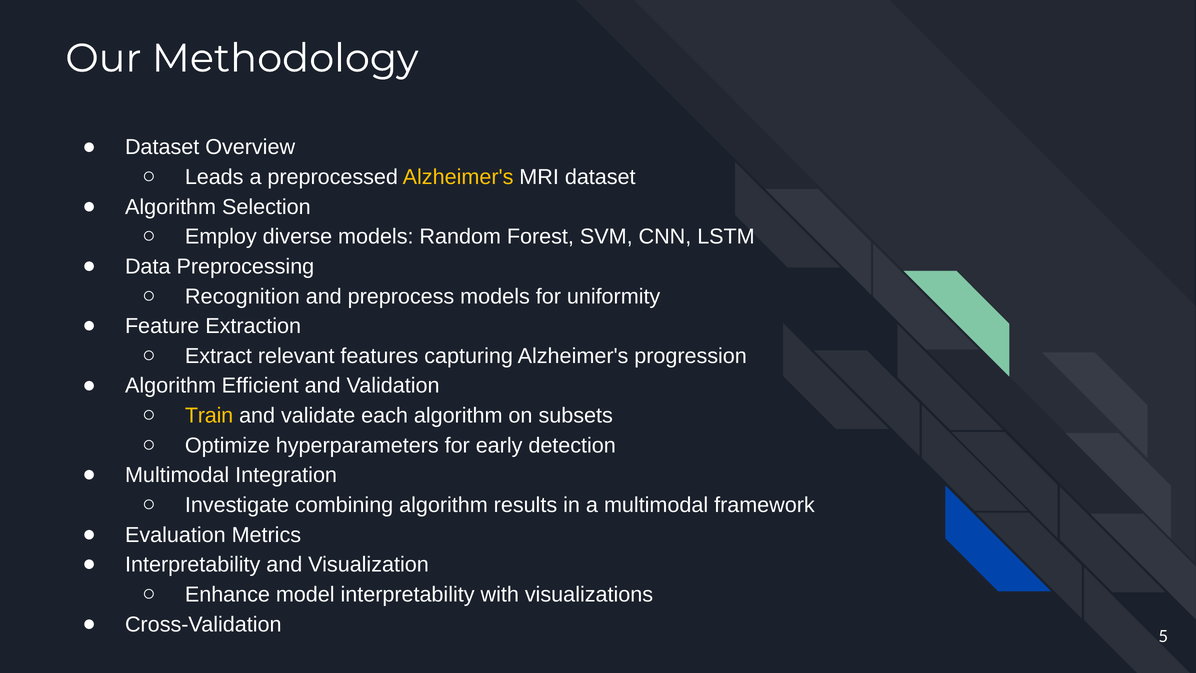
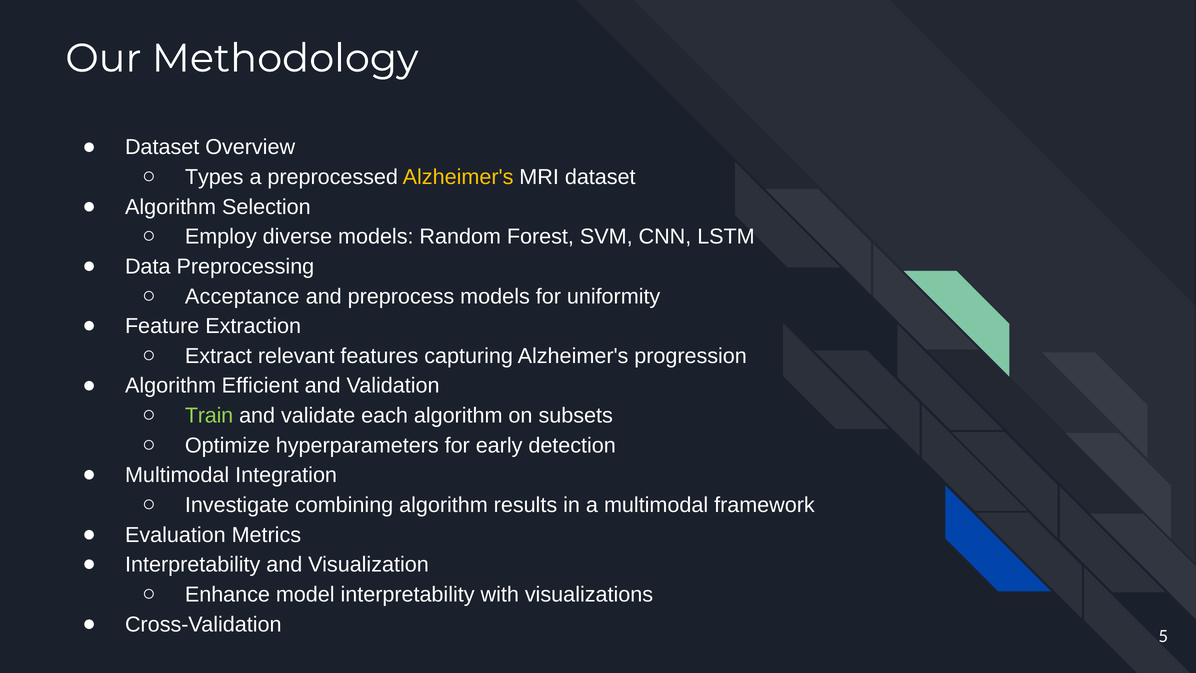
Leads: Leads -> Types
Recognition: Recognition -> Acceptance
Train colour: yellow -> light green
